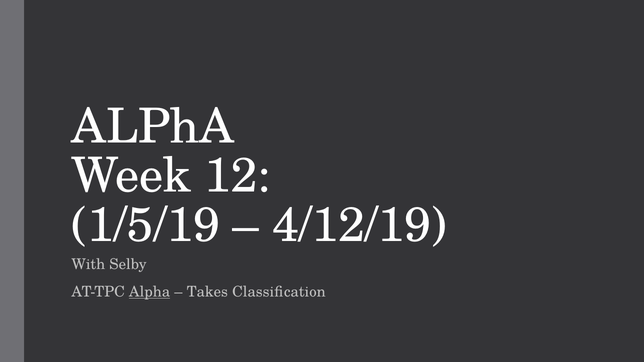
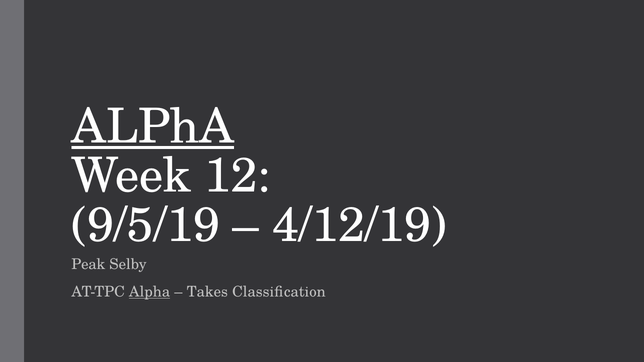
ALPhA at (153, 127) underline: none -> present
1/5/19: 1/5/19 -> 9/5/19
With: With -> Peak
